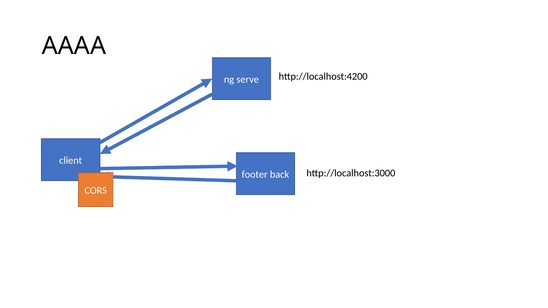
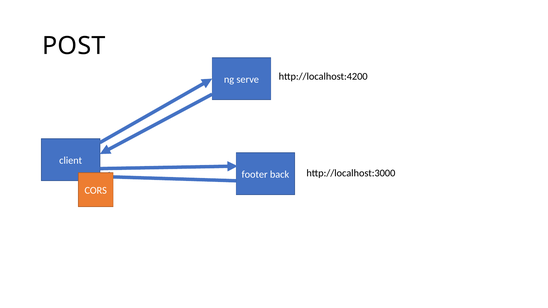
AAAA: AAAA -> POST
